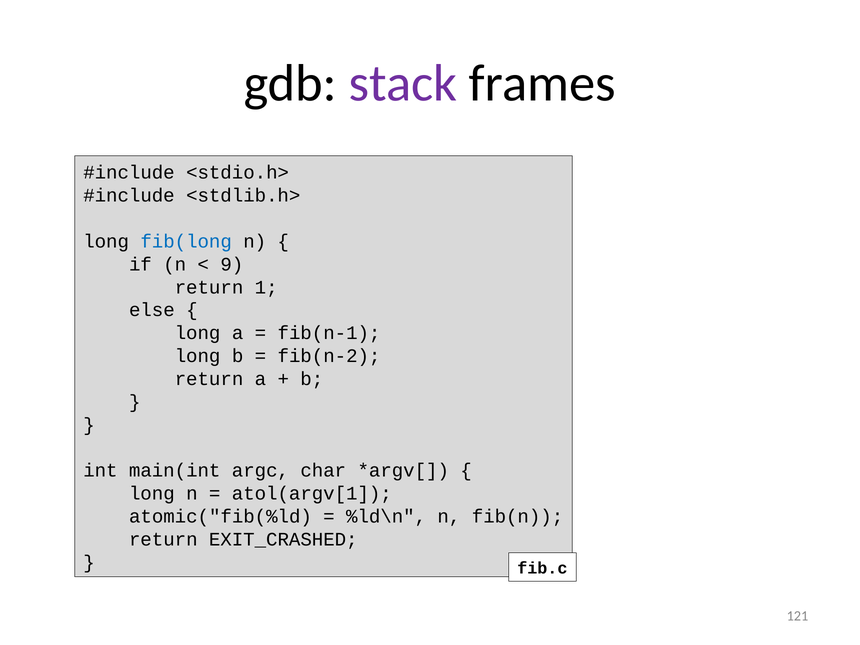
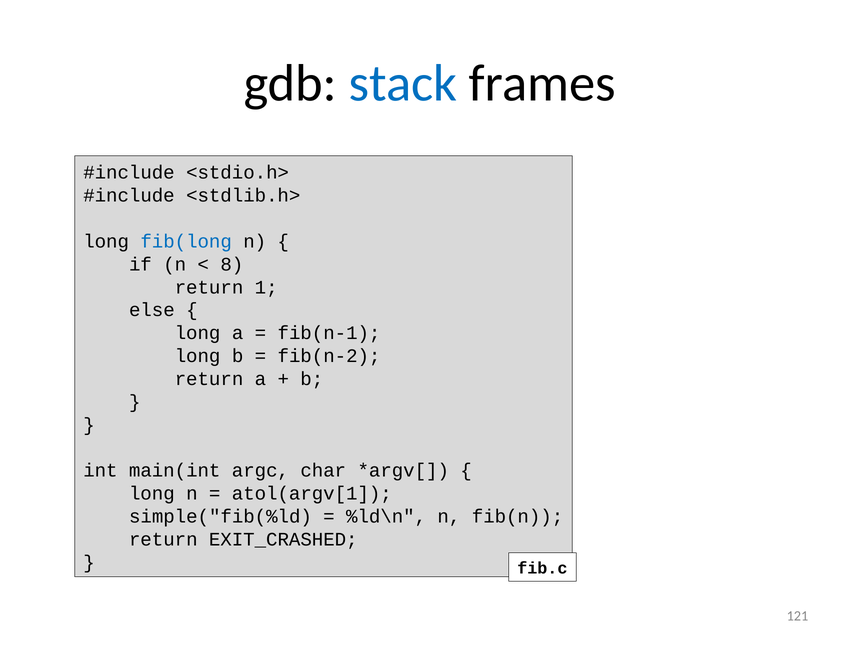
stack colour: purple -> blue
9: 9 -> 8
atomic("fib(%ld: atomic("fib(%ld -> simple("fib(%ld
